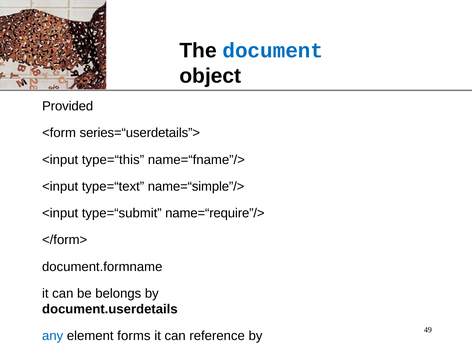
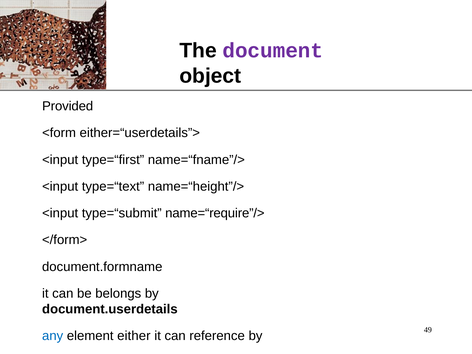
document colour: blue -> purple
series=“userdetails”>: series=“userdetails”> -> either=“userdetails”>
type=“this: type=“this -> type=“first
name=“simple”/>: name=“simple”/> -> name=“height”/>
forms: forms -> either
